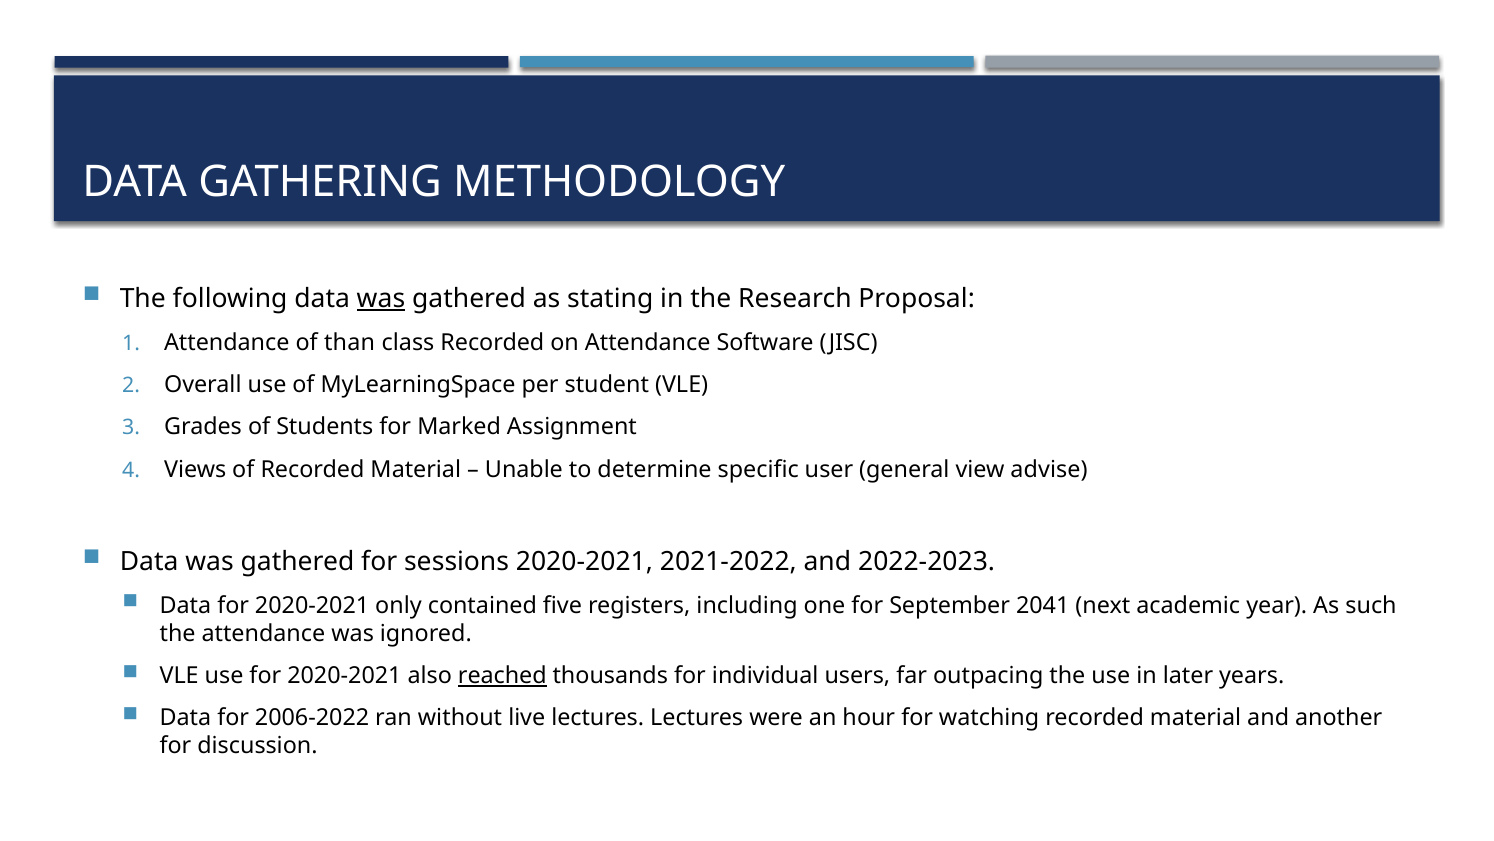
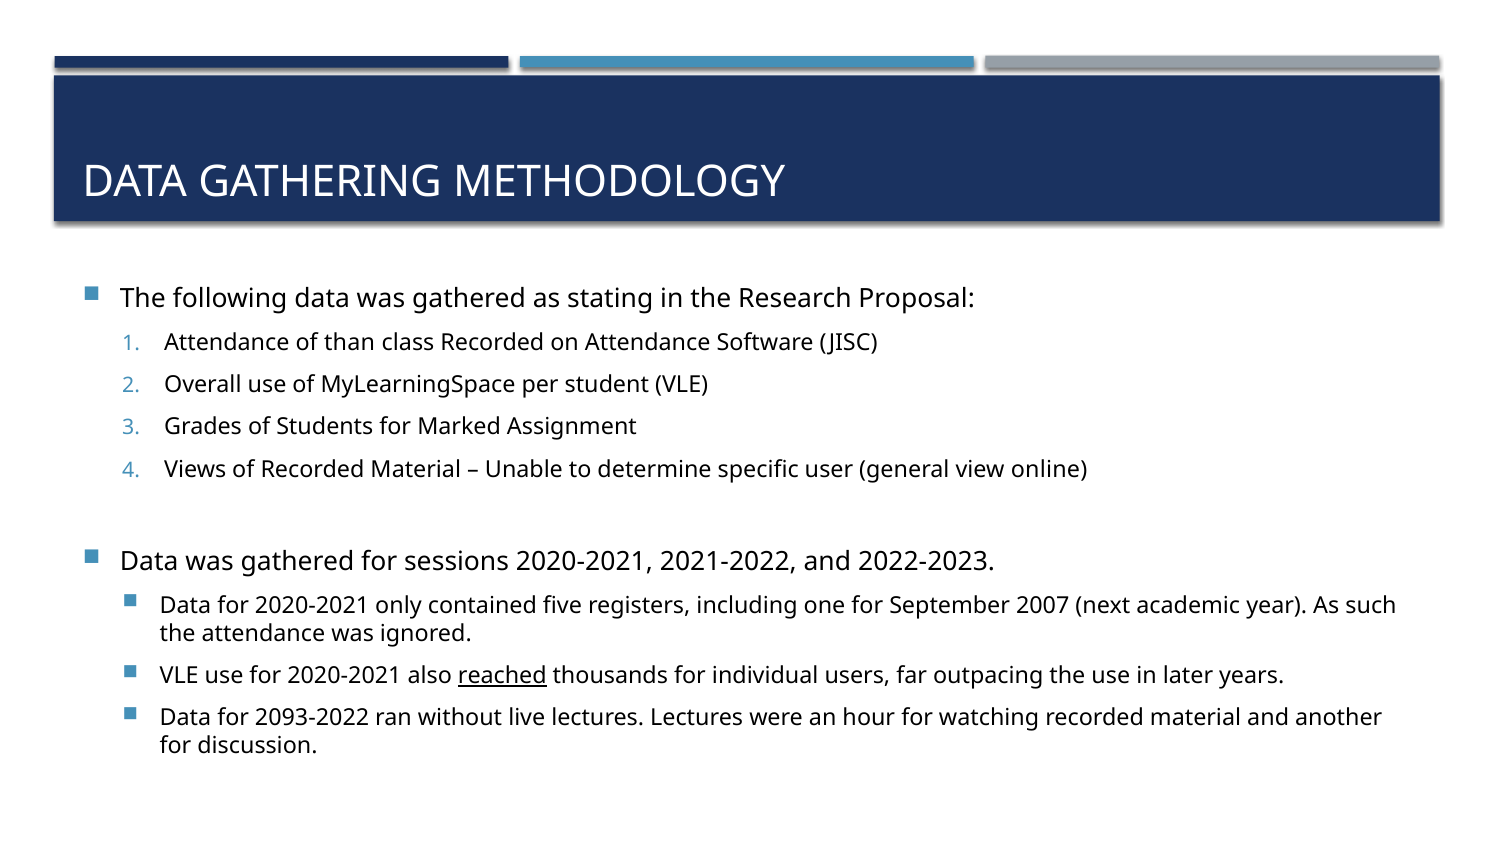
was at (381, 298) underline: present -> none
advise: advise -> online
2041: 2041 -> 2007
2006-2022: 2006-2022 -> 2093-2022
